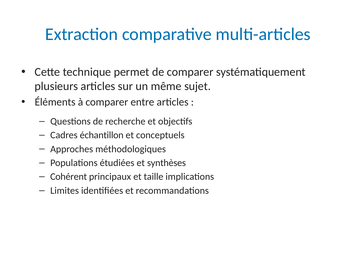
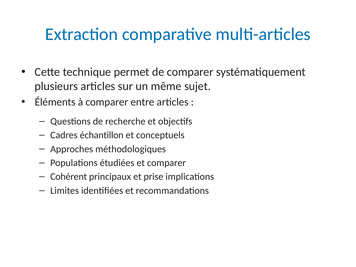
et synthèses: synthèses -> comparer
taille: taille -> prise
